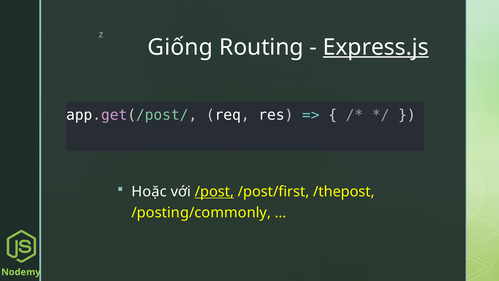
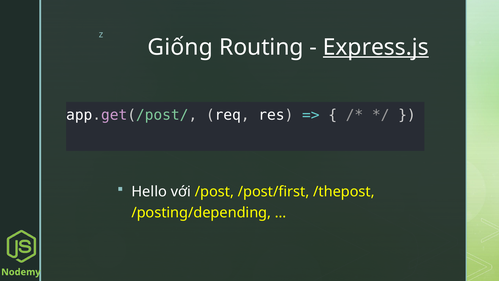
Hoặc: Hoặc -> Hello
/post underline: present -> none
/posting/commonly: /posting/commonly -> /posting/depending
